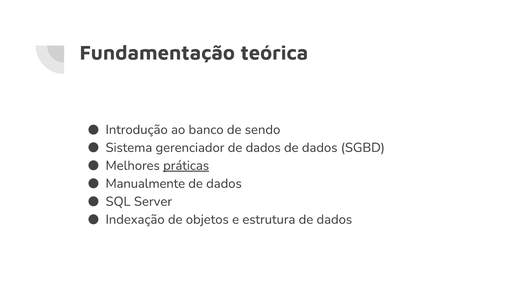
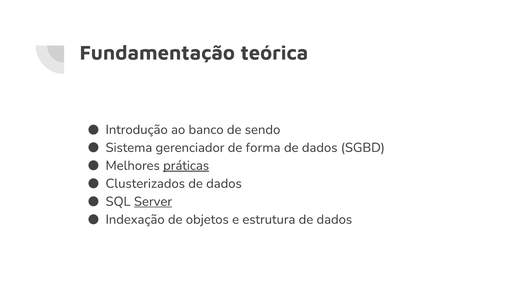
gerenciador de dados: dados -> forma
Manualmente: Manualmente -> Clusterizados
Server underline: none -> present
